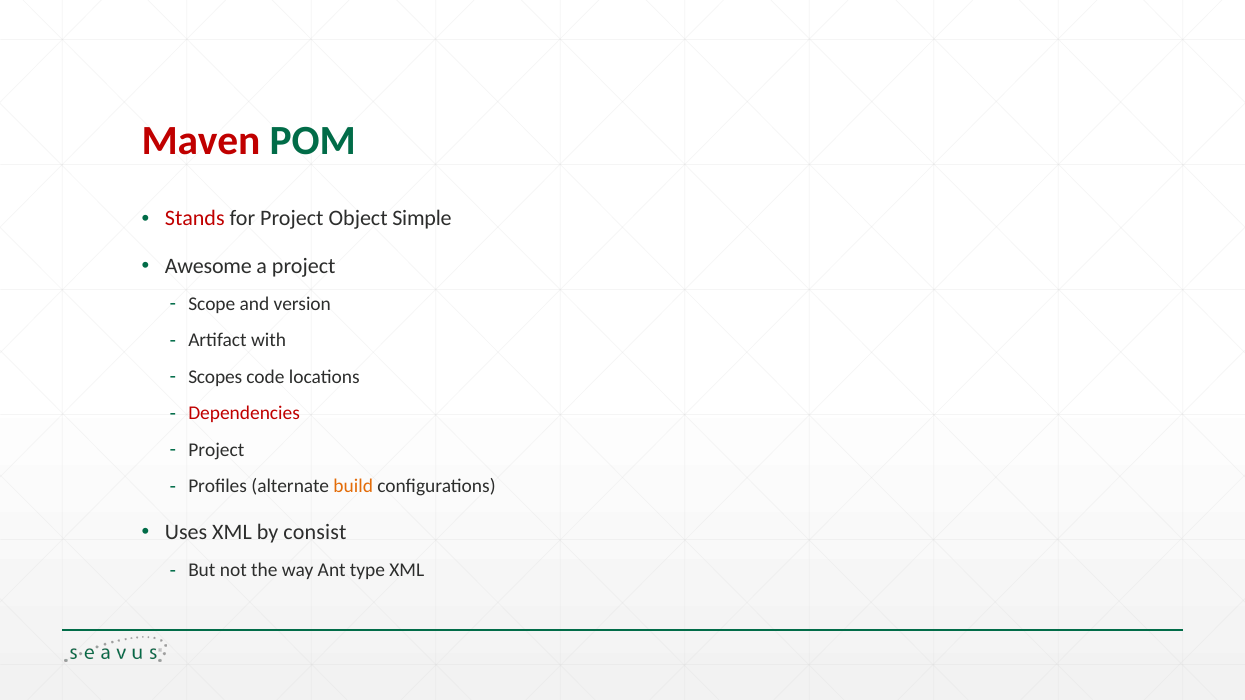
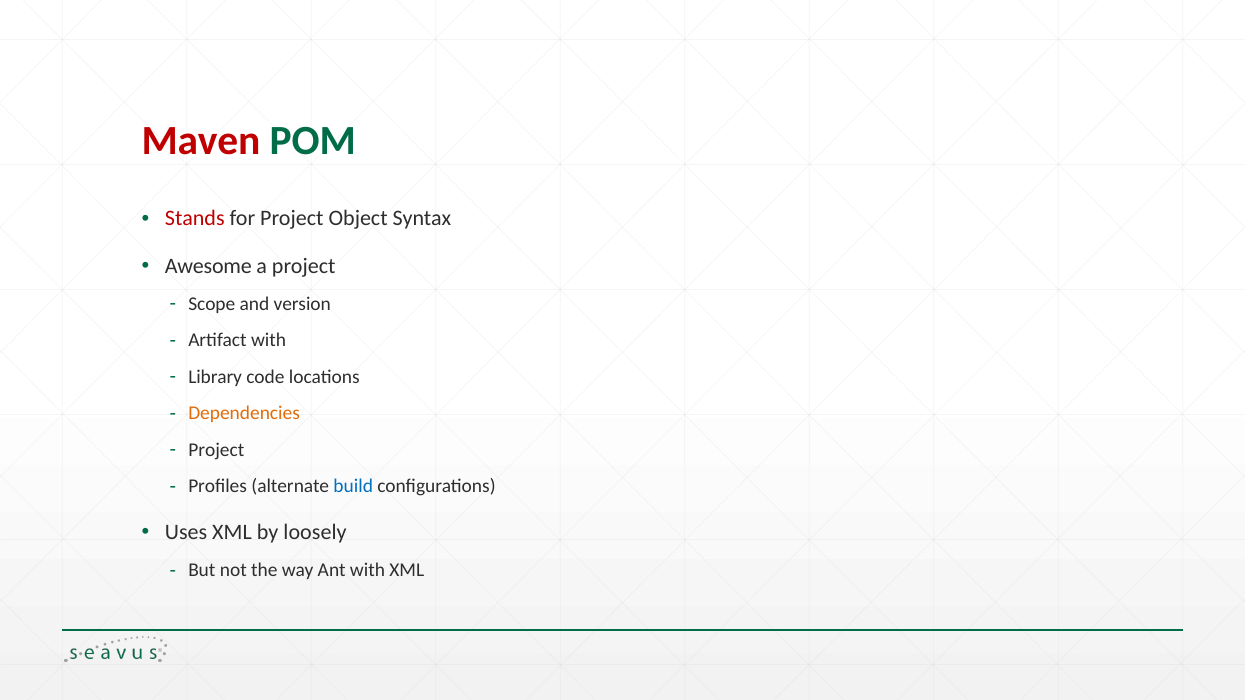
Simple: Simple -> Syntax
Scopes: Scopes -> Library
Dependencies colour: red -> orange
build colour: orange -> blue
consist: consist -> loosely
Ant type: type -> with
